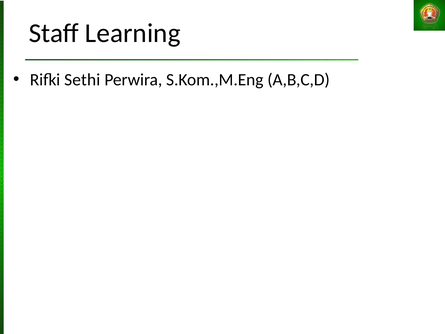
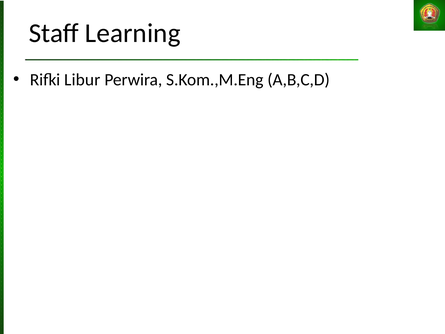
Sethi: Sethi -> Libur
